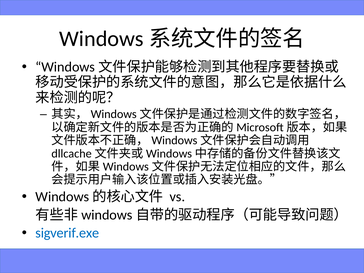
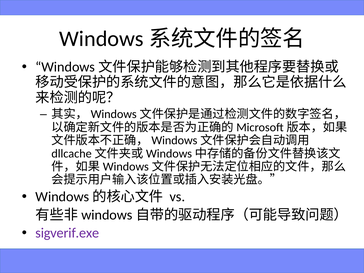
sigverif.exe colour: blue -> purple
